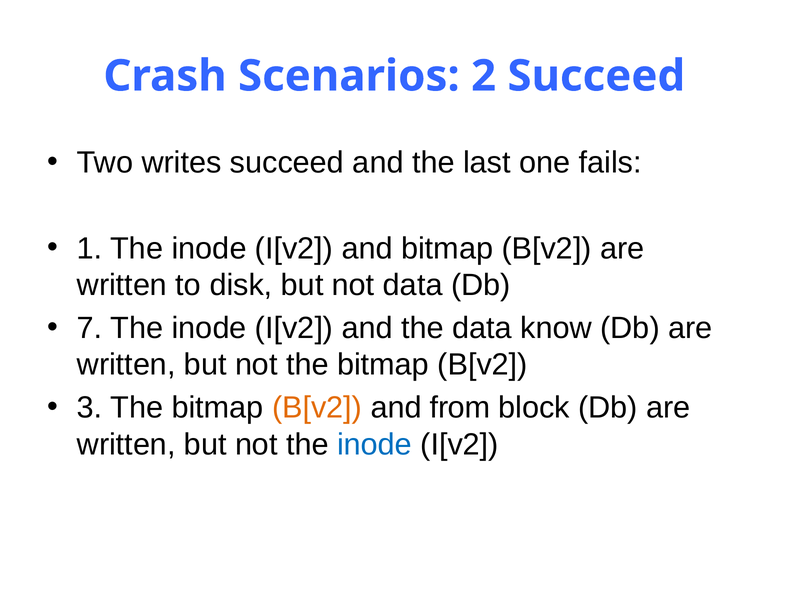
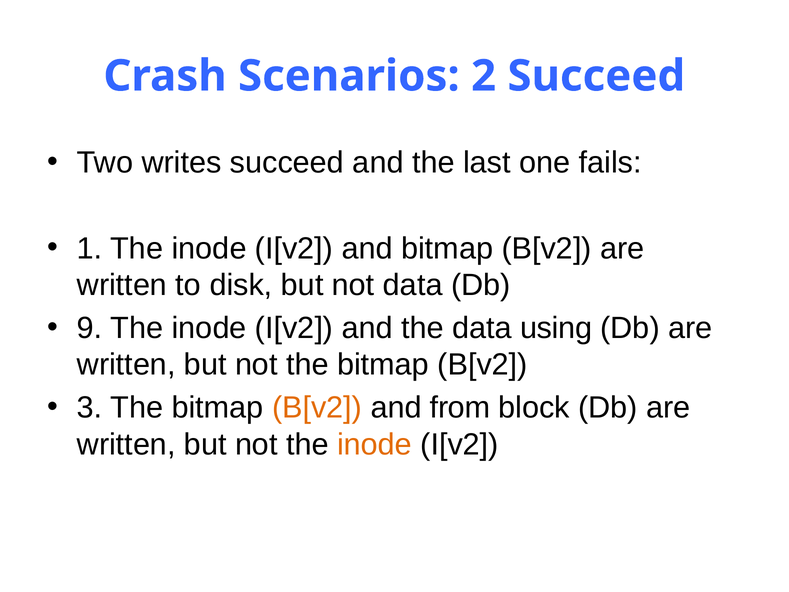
7: 7 -> 9
know: know -> using
inode at (375, 444) colour: blue -> orange
